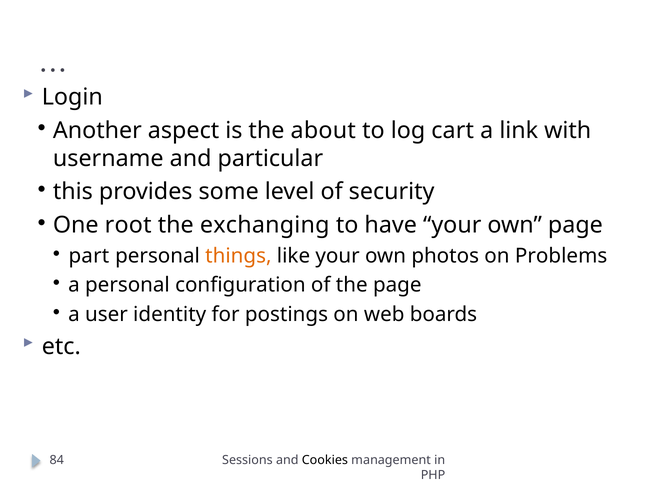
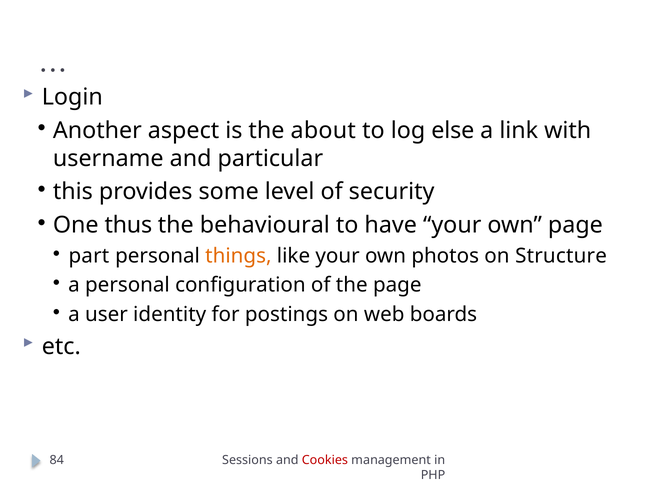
cart: cart -> else
root: root -> thus
exchanging: exchanging -> behavioural
Problems: Problems -> Structure
Cookies colour: black -> red
